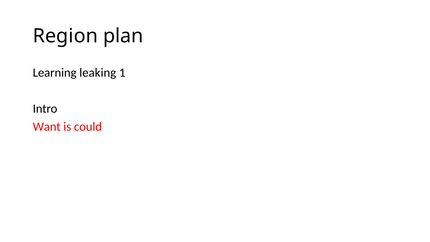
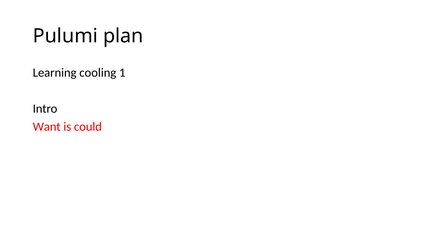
Region: Region -> Pulumi
leaking: leaking -> cooling
